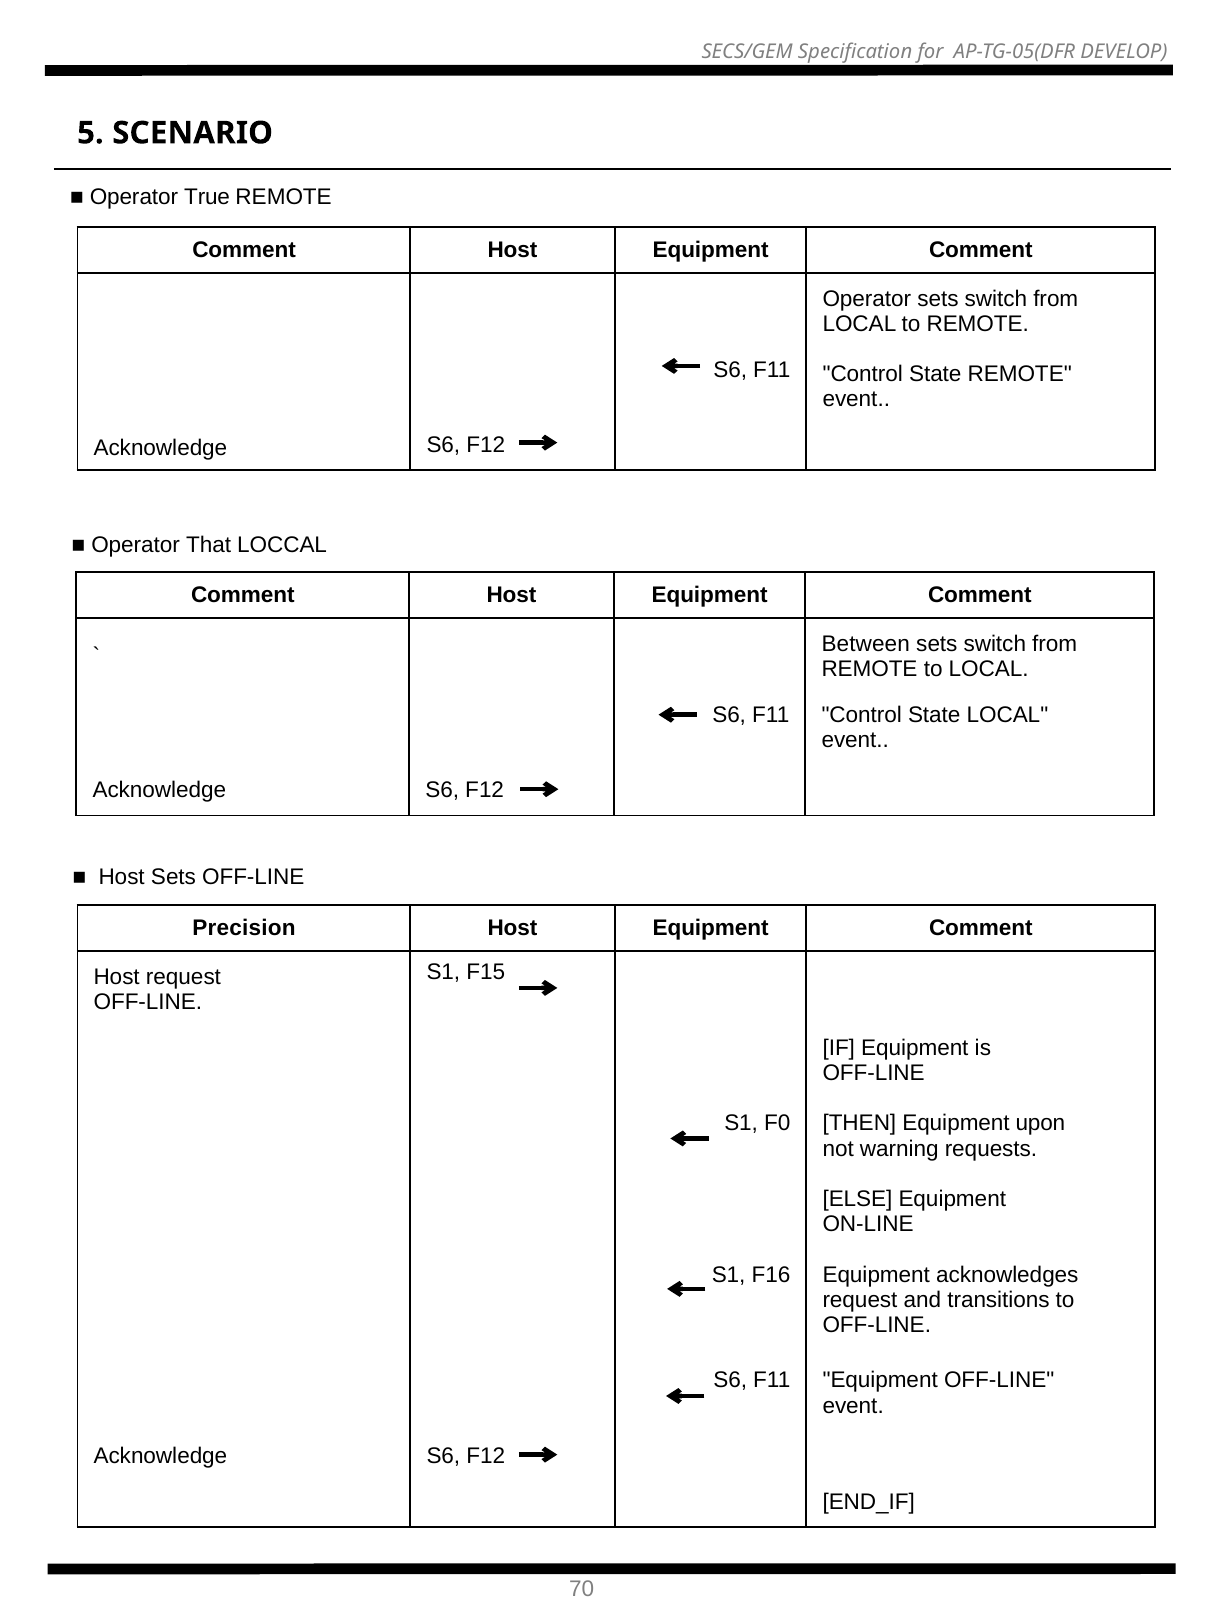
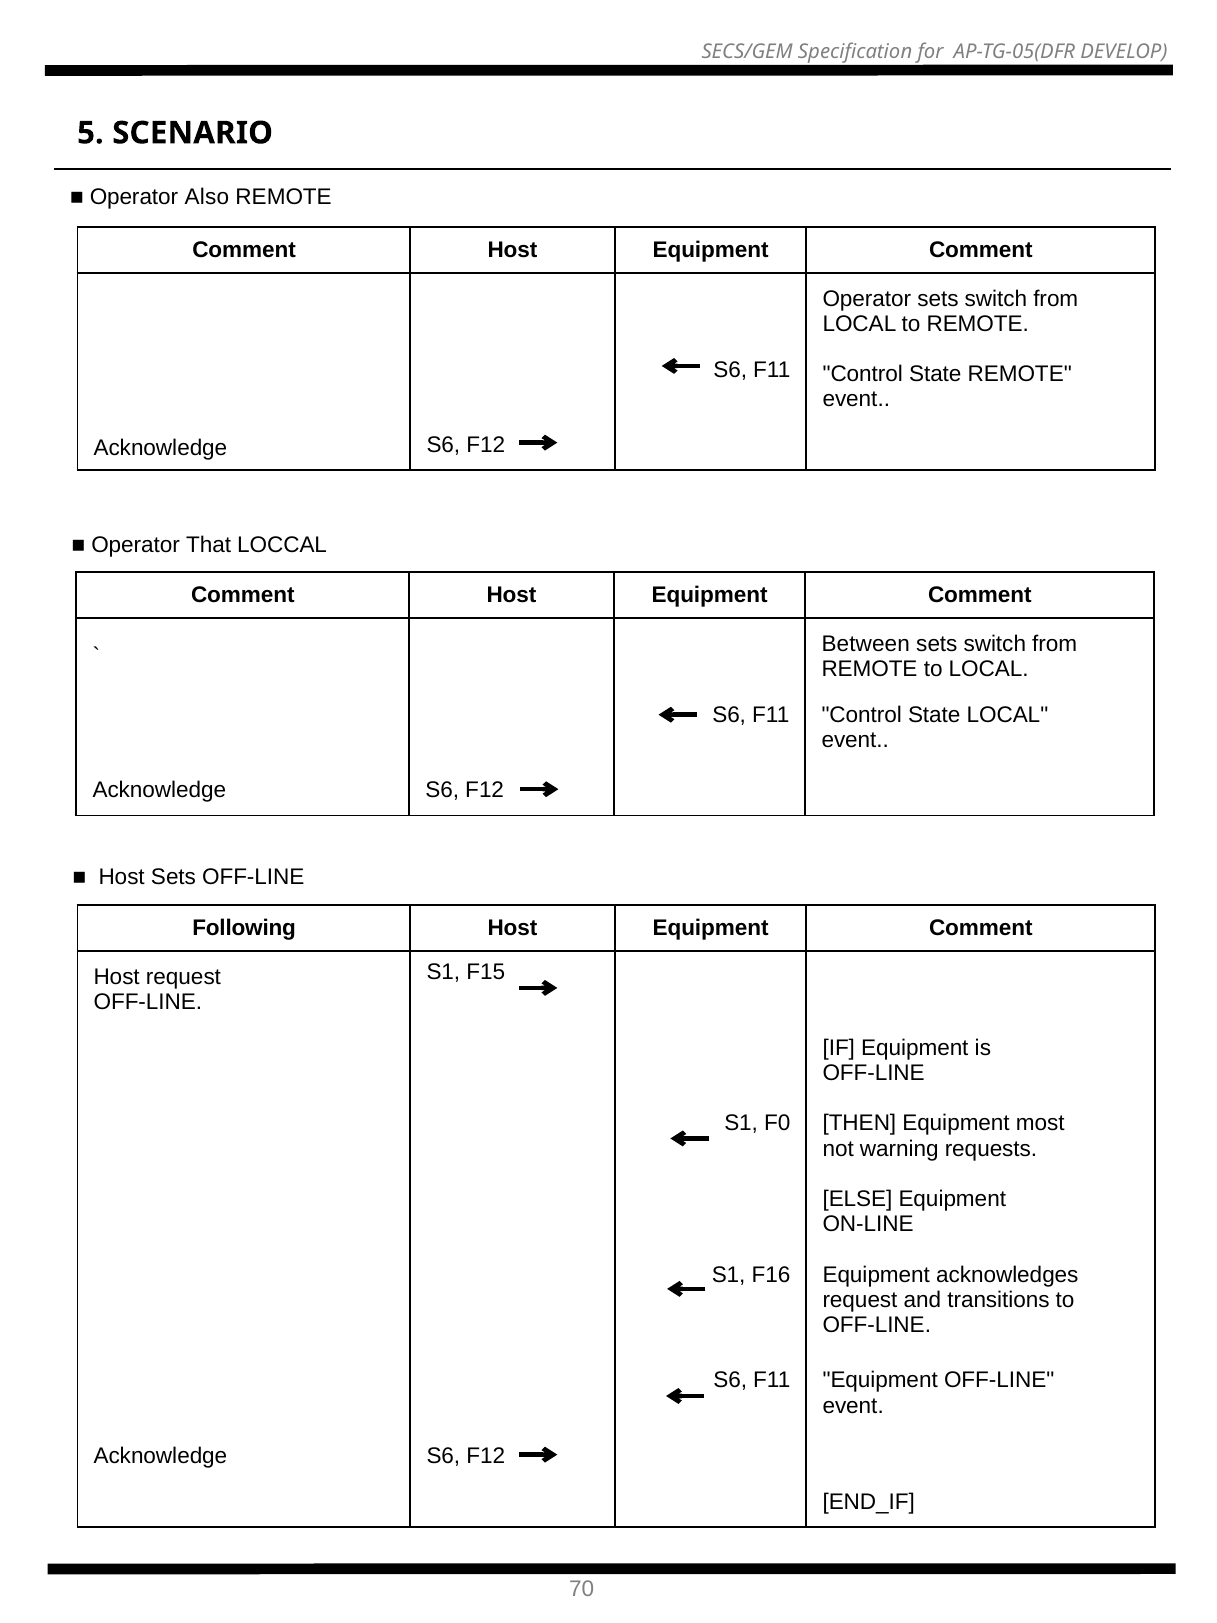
True: True -> Also
Precision: Precision -> Following
upon: upon -> most
